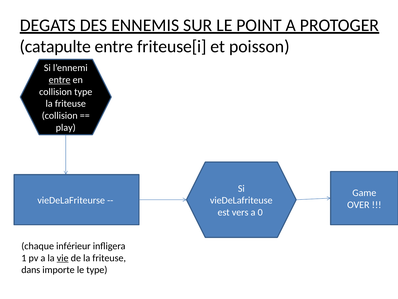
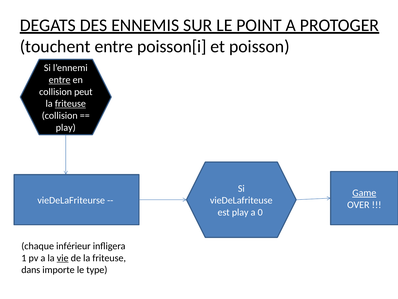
catapulte: catapulte -> touchent
friteuse[i: friteuse[i -> poisson[i
collision type: type -> peut
friteuse at (70, 104) underline: none -> present
Game underline: none -> present
est vers: vers -> play
